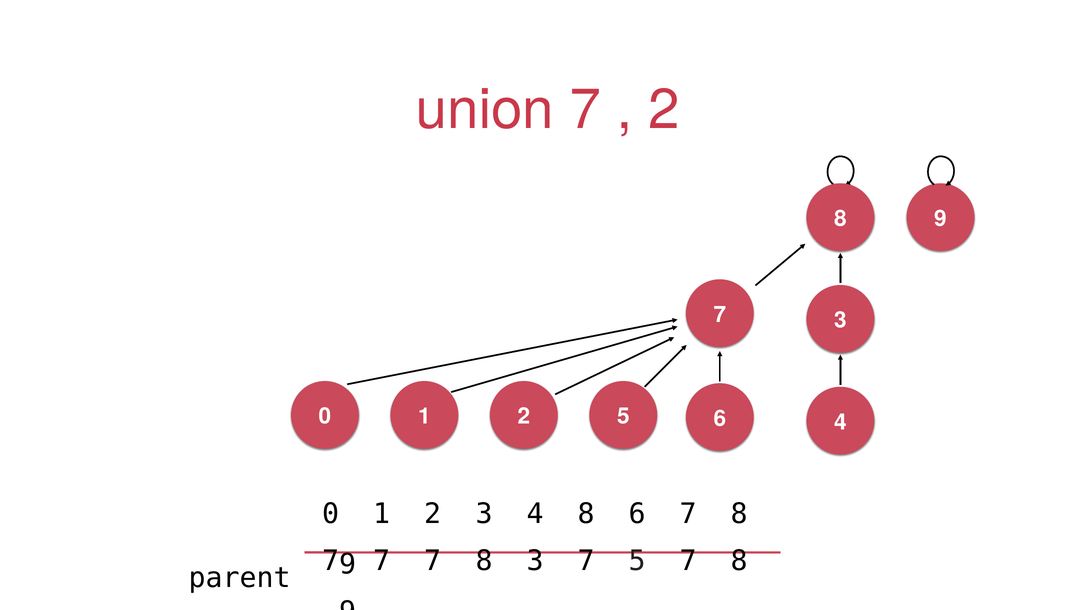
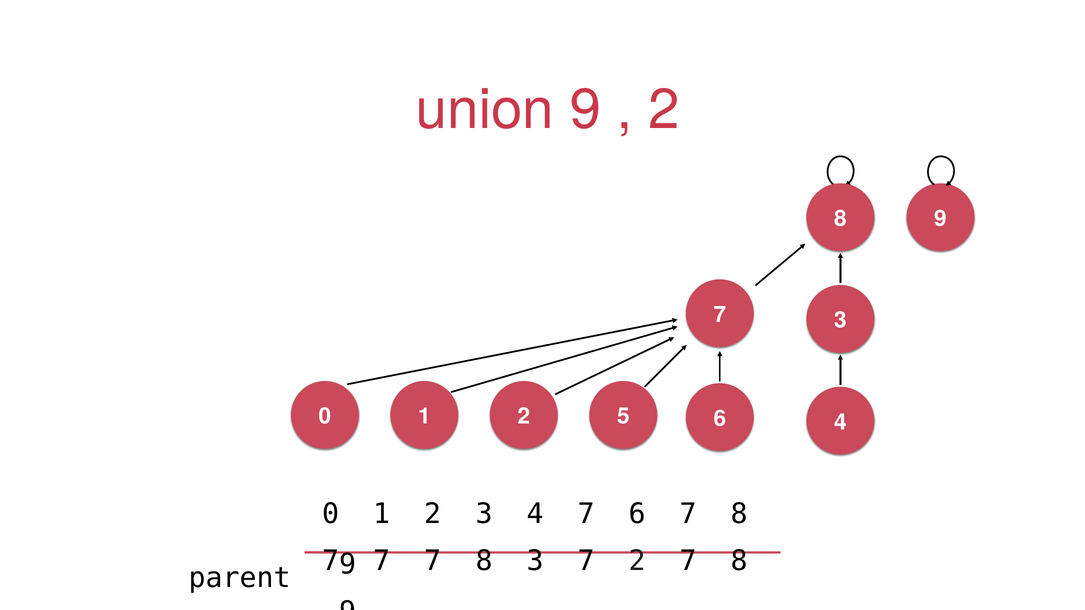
union 7: 7 -> 9
4 8: 8 -> 7
7 5: 5 -> 2
